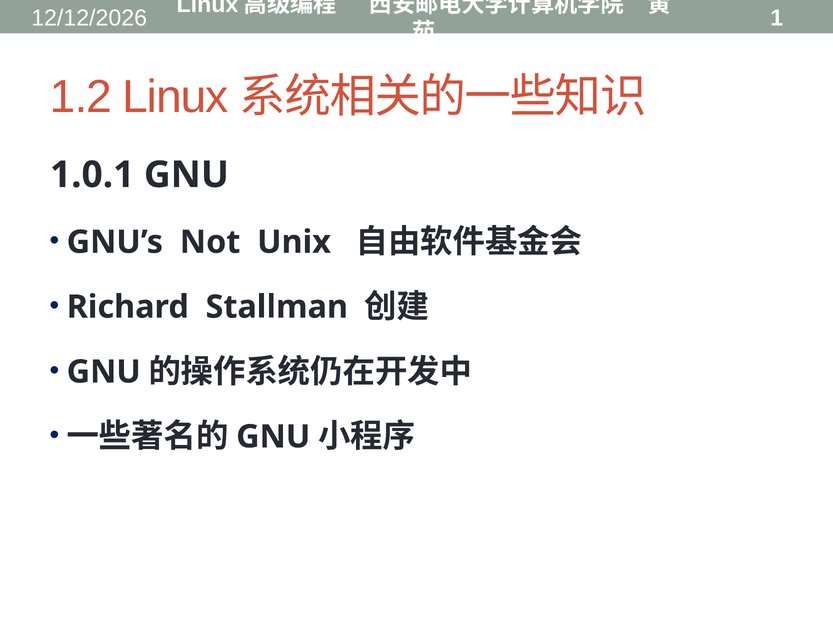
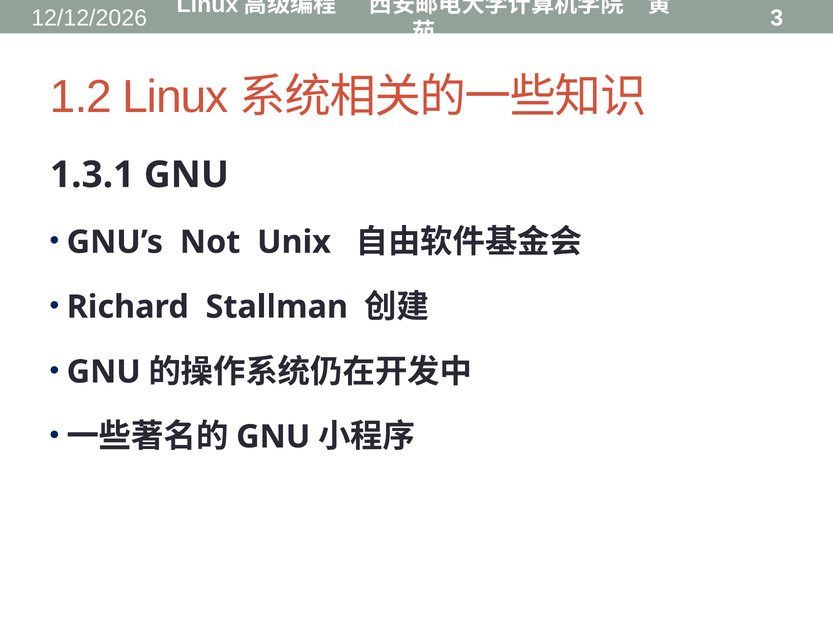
1: 1 -> 3
1.0.1: 1.0.1 -> 1.3.1
